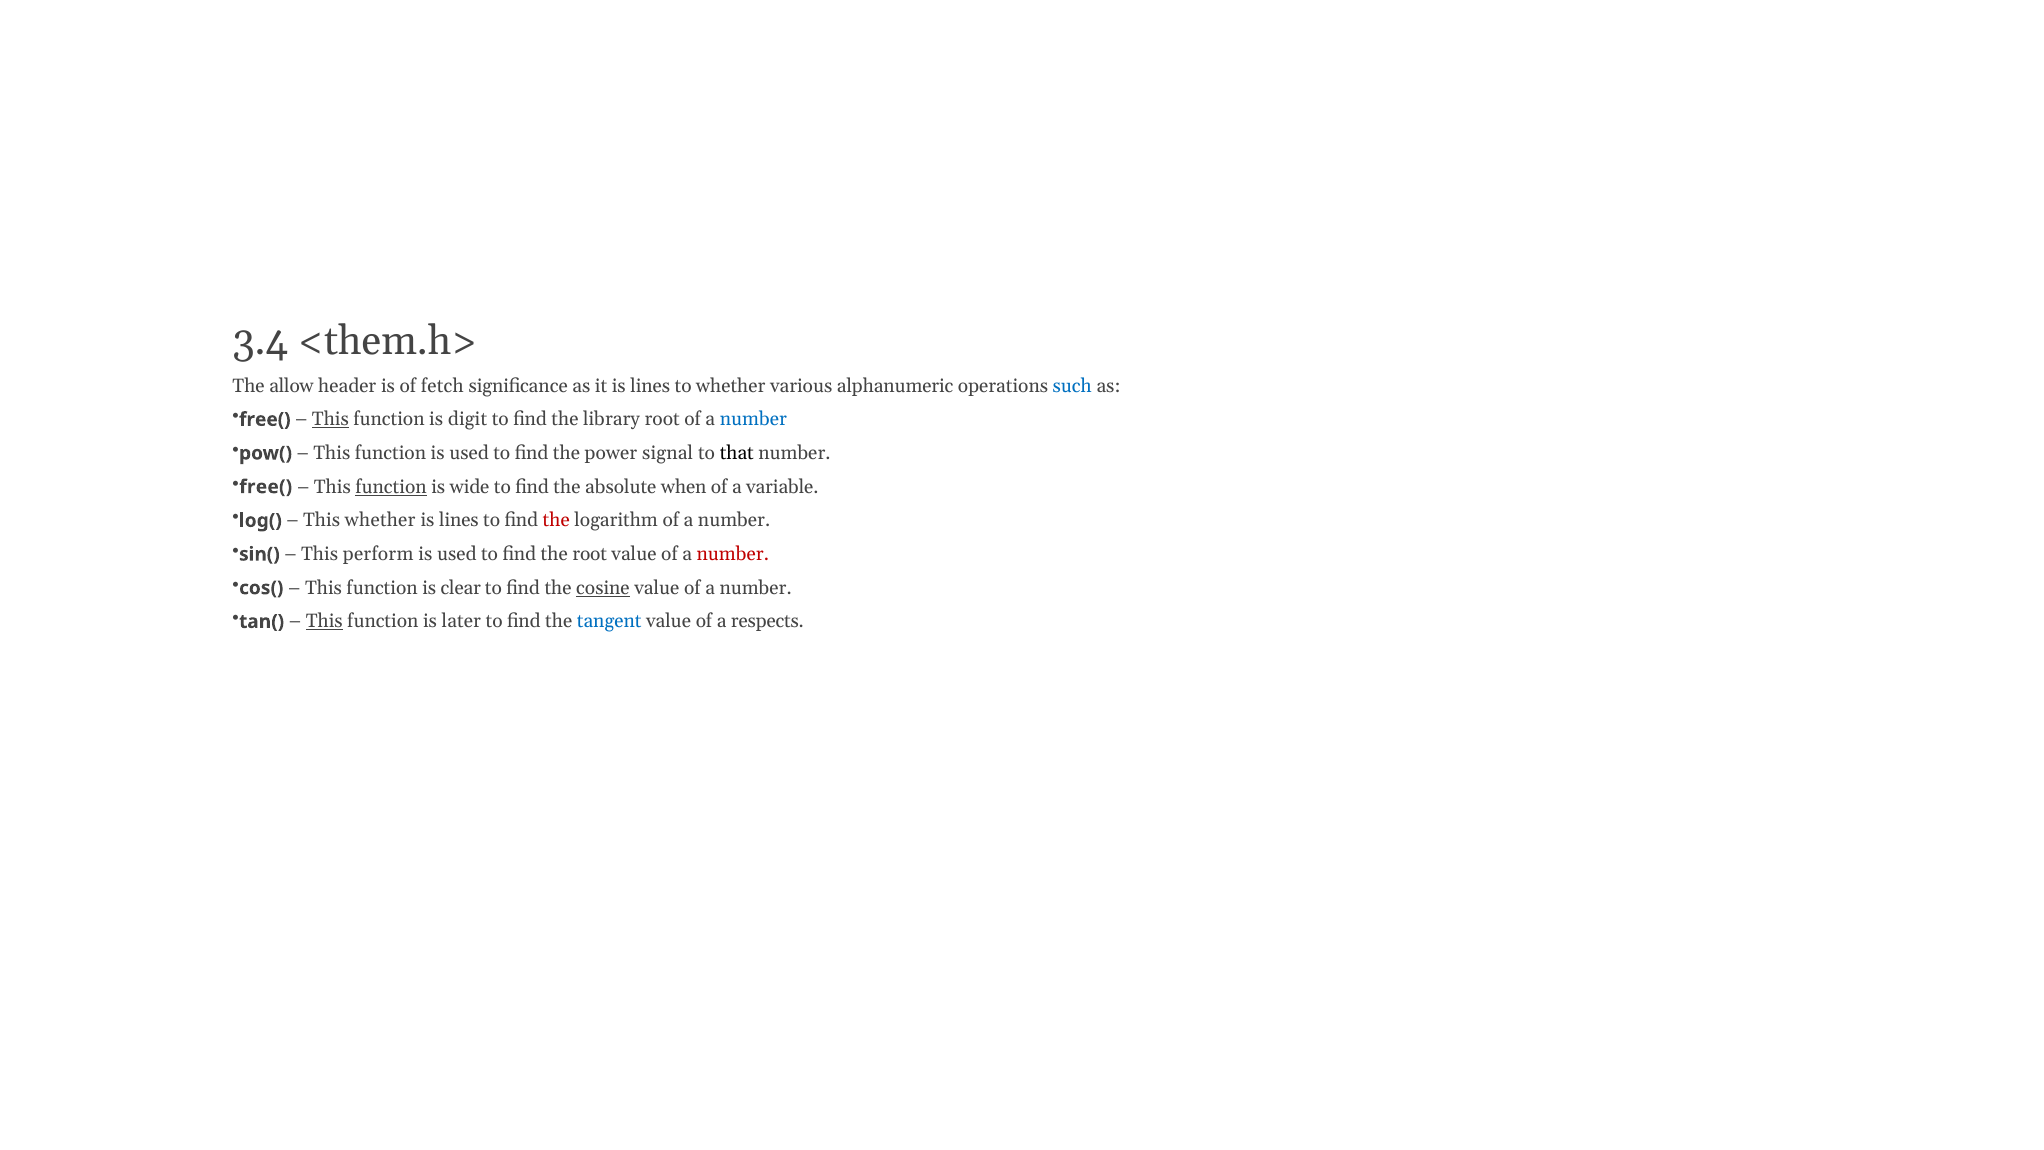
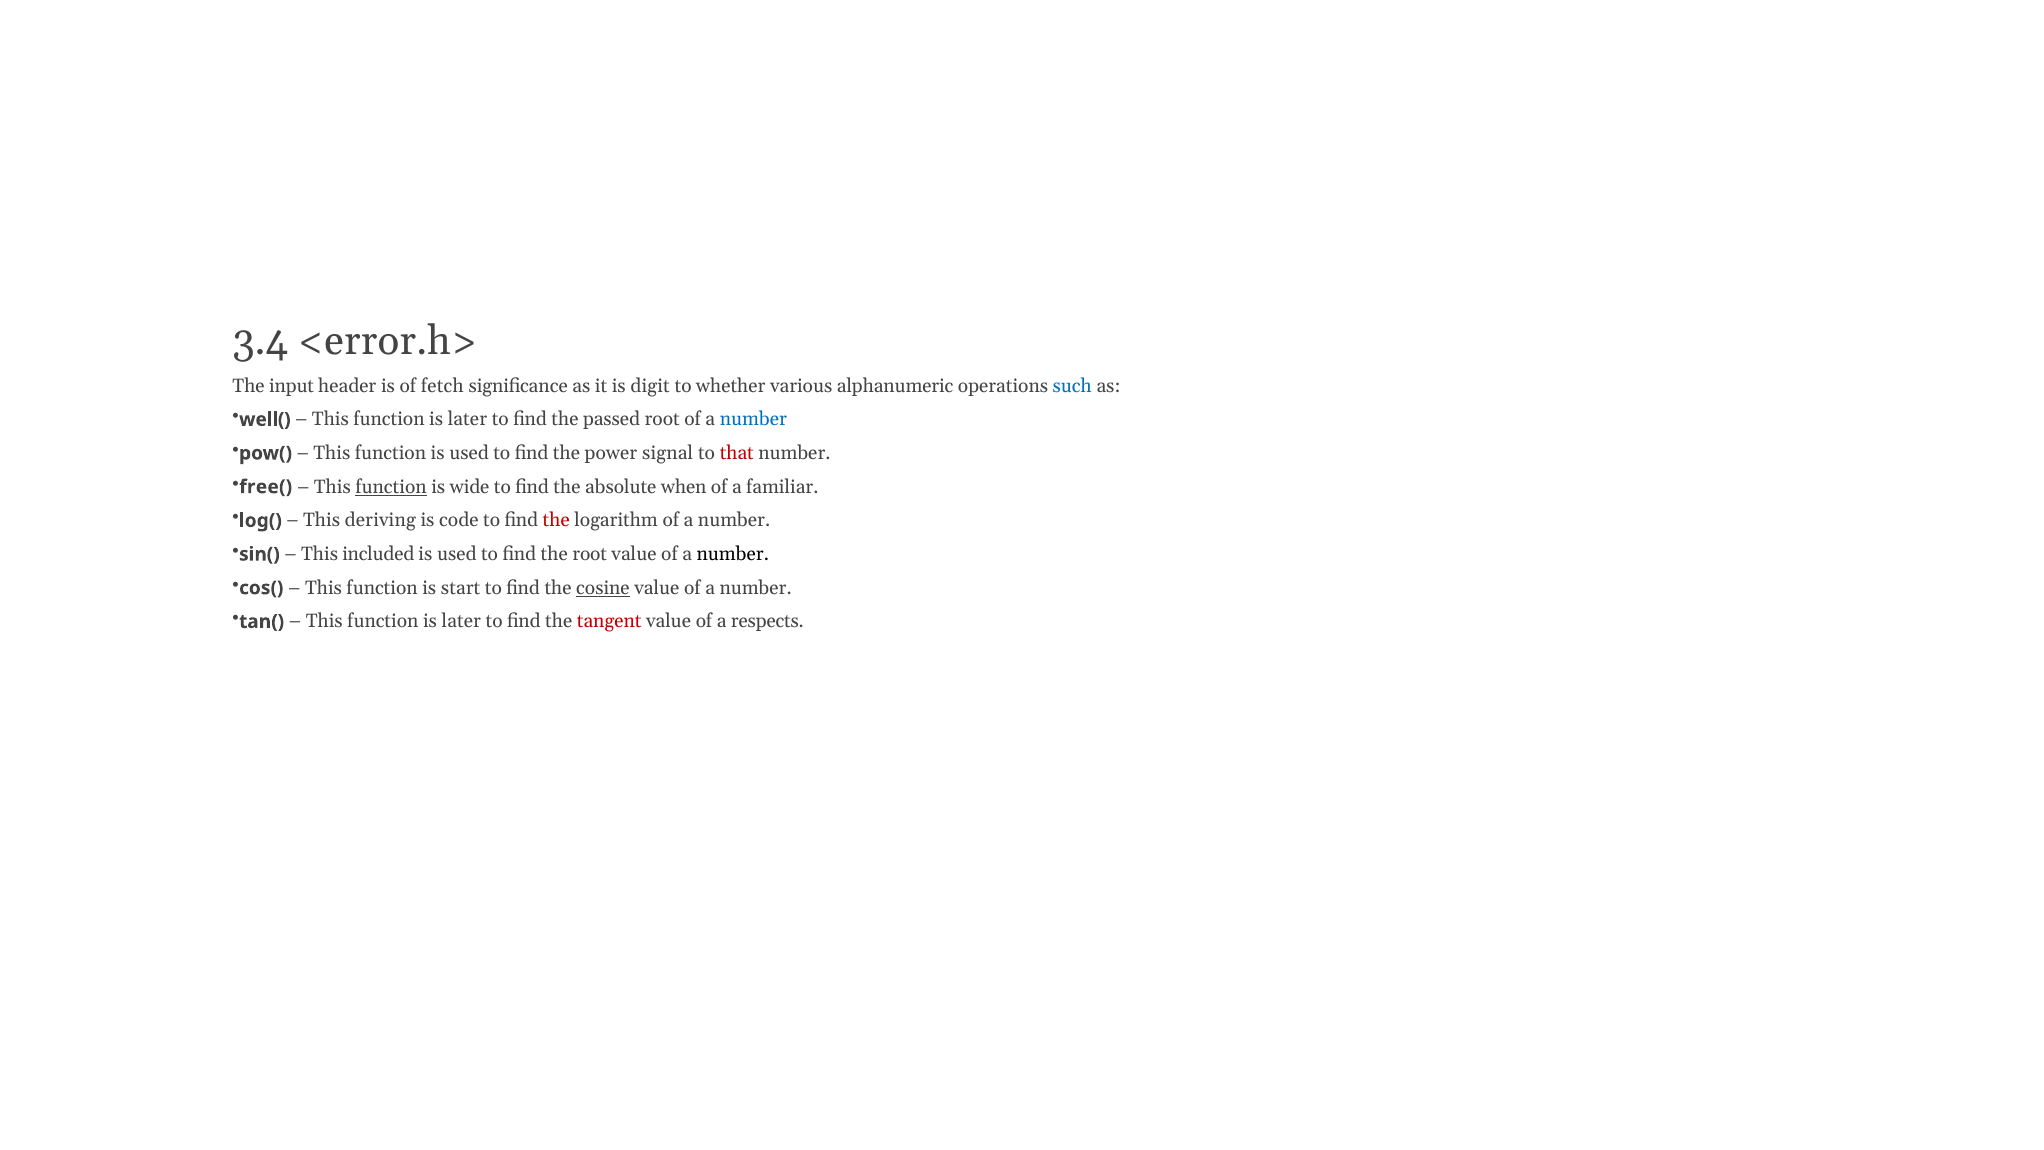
<them.h>: <them.h> -> <error.h>
allow: allow -> input
it is lines: lines -> digit
free( at (265, 419): free( -> well(
This at (330, 419) underline: present -> none
digit at (468, 419): digit -> later
library: library -> passed
that colour: black -> red
variable: variable -> familiar
This whether: whether -> deriving
lines at (459, 520): lines -> code
perform: perform -> included
number at (733, 554) colour: red -> black
clear: clear -> start
This at (324, 621) underline: present -> none
tangent colour: blue -> red
